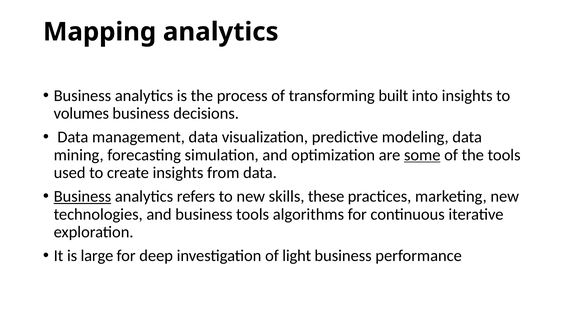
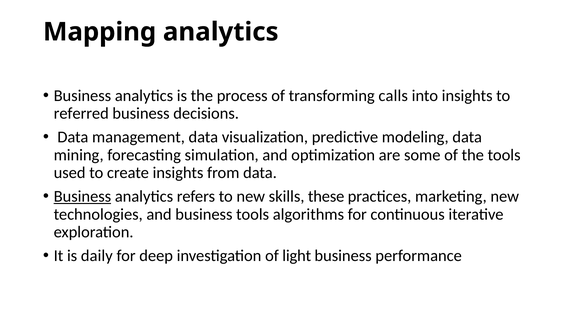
built: built -> calls
volumes: volumes -> referred
some underline: present -> none
large: large -> daily
